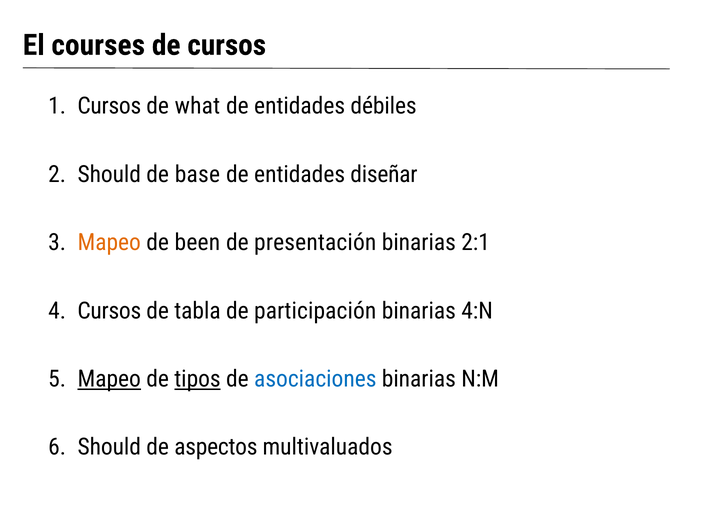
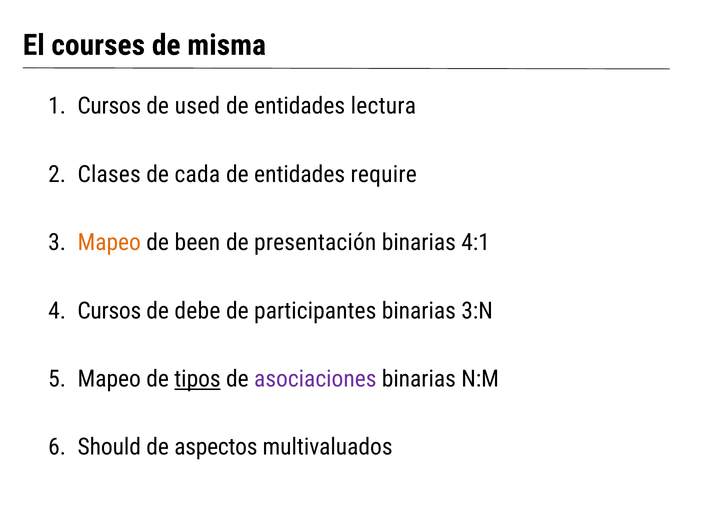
de cursos: cursos -> misma
what: what -> used
débiles: débiles -> lectura
Should at (109, 174): Should -> Clases
base: base -> cada
diseñar: diseñar -> require
2:1: 2:1 -> 4:1
tabla: tabla -> debe
participación: participación -> participantes
4:N: 4:N -> 3:N
Mapeo at (109, 379) underline: present -> none
asociaciones colour: blue -> purple
